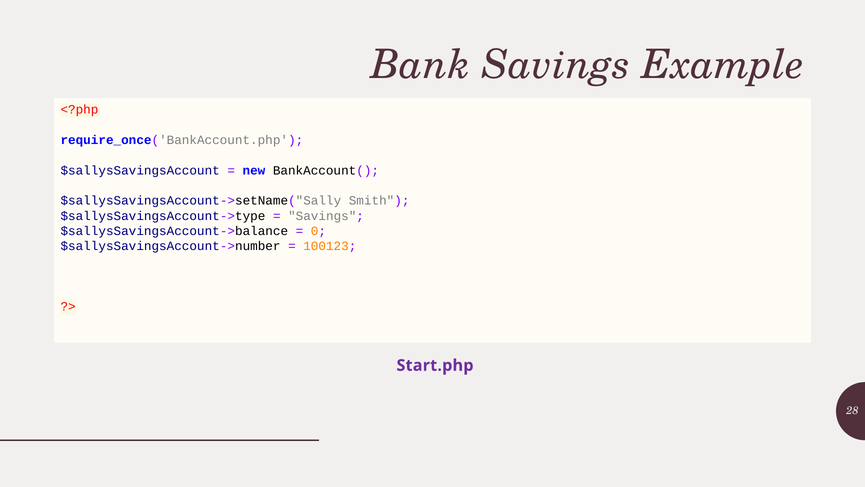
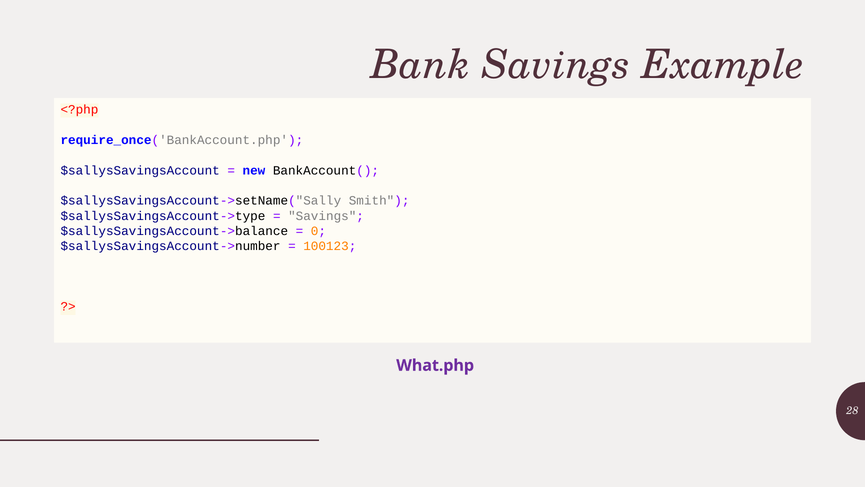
Start.php: Start.php -> What.php
